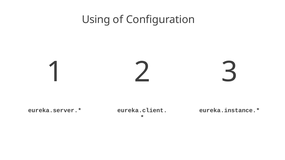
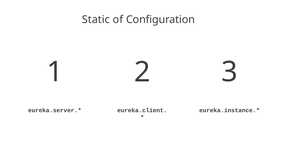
Using: Using -> Static
